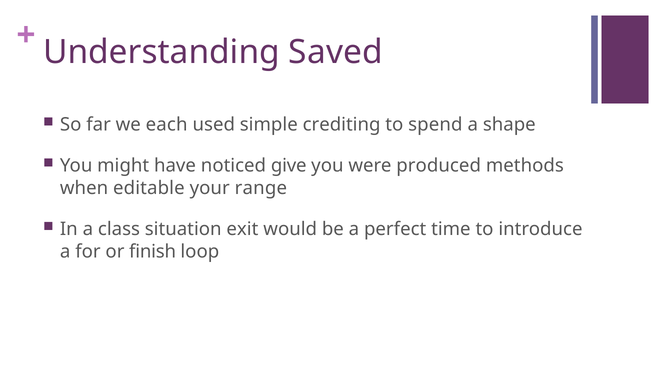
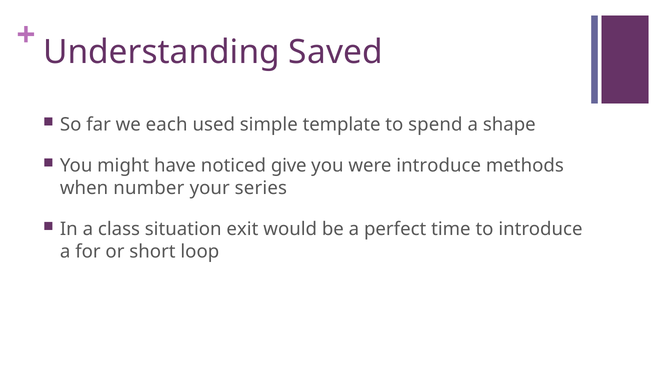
crediting: crediting -> template
were produced: produced -> introduce
editable: editable -> number
range: range -> series
finish: finish -> short
